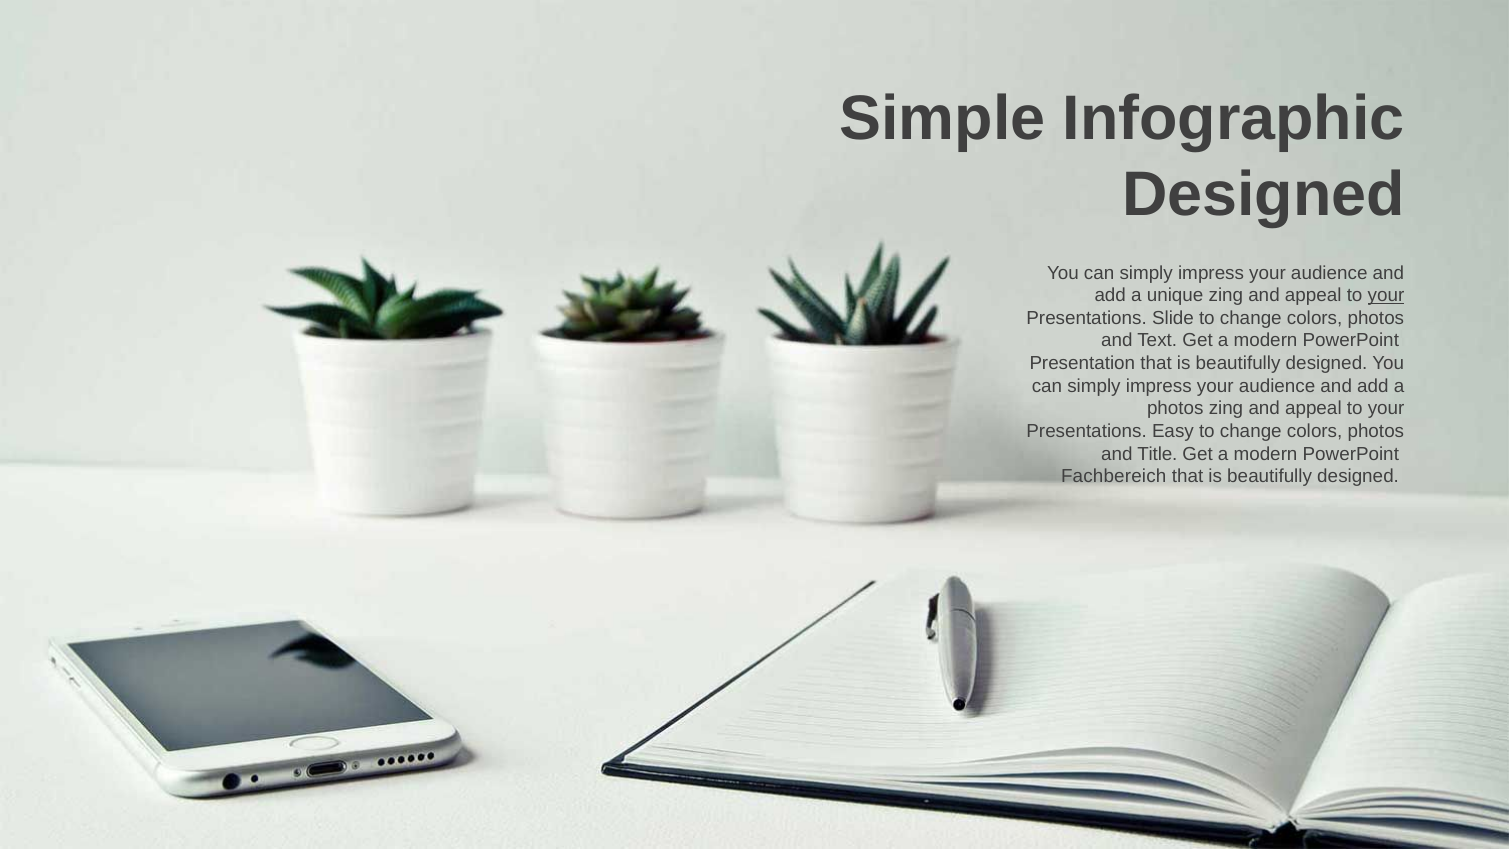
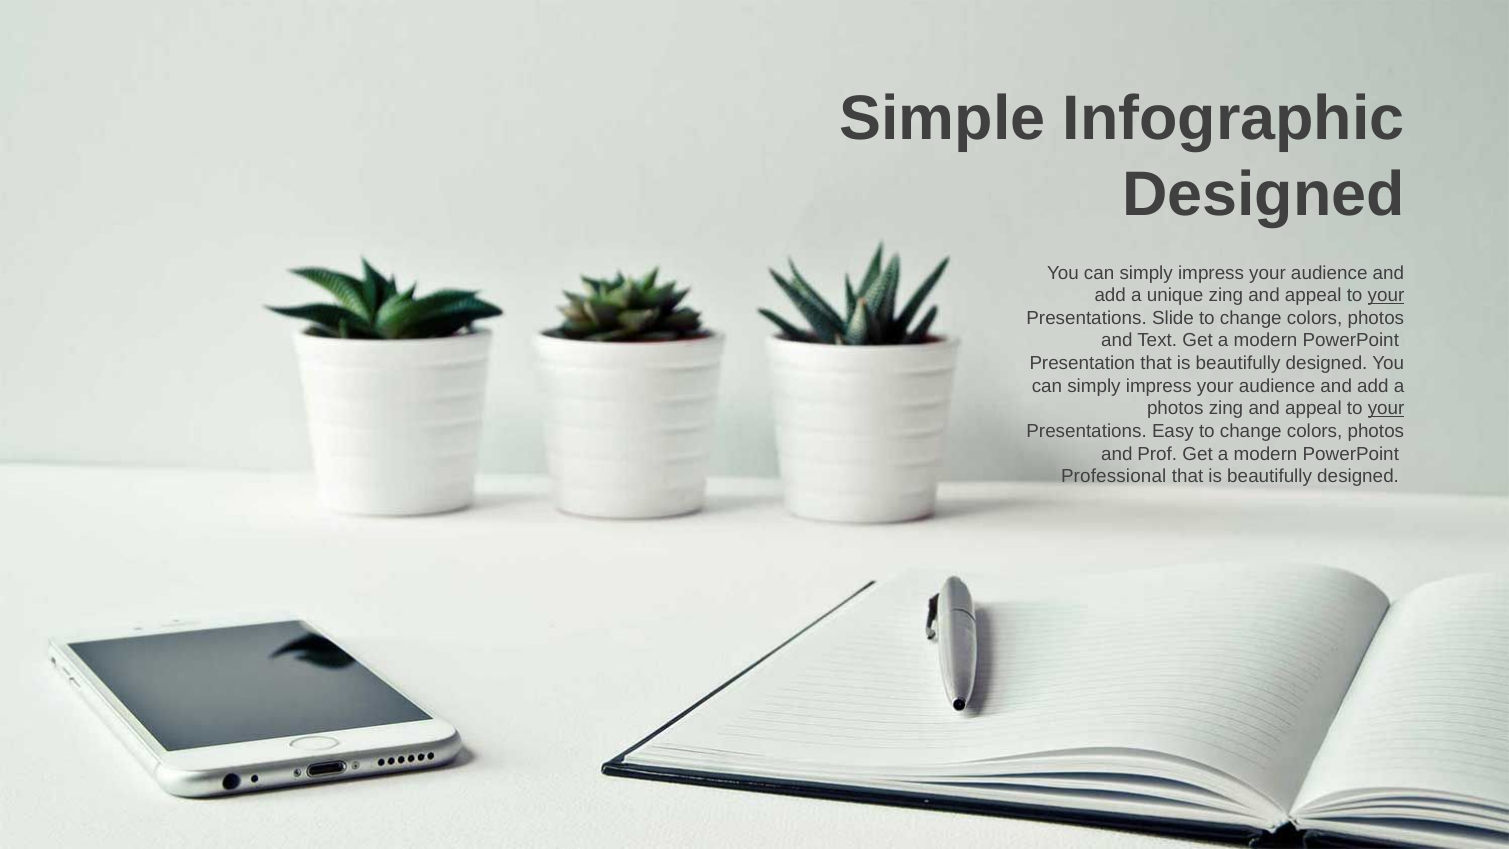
your at (1386, 409) underline: none -> present
Title: Title -> Prof
Fachbereich: Fachbereich -> Professional
